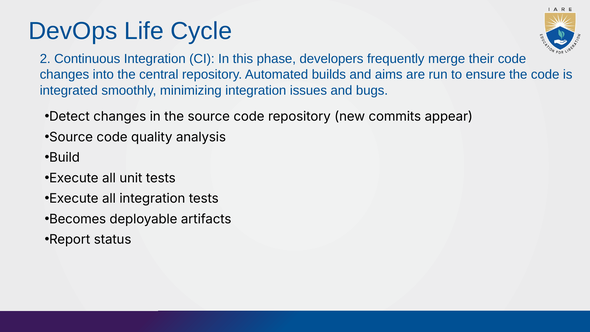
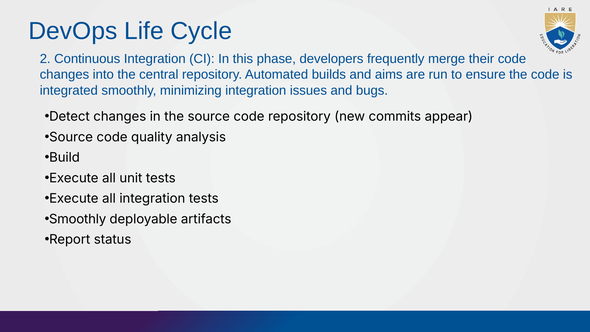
Becomes at (78, 219): Becomes -> Smoothly
